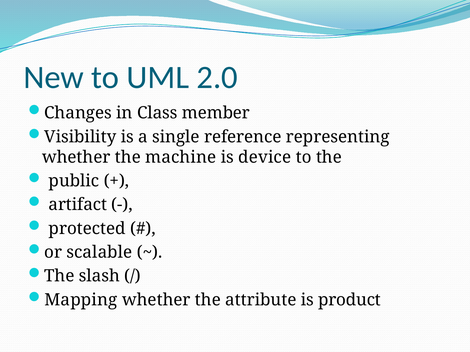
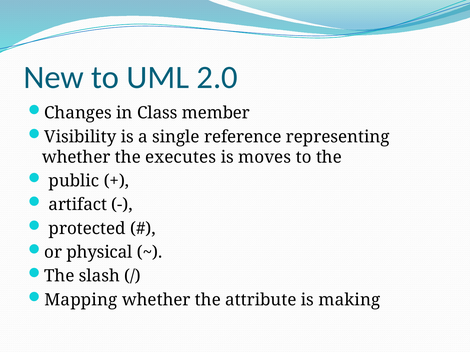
machine: machine -> executes
device: device -> moves
scalable: scalable -> physical
product: product -> making
